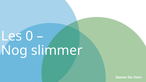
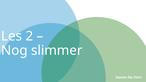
0: 0 -> 2
